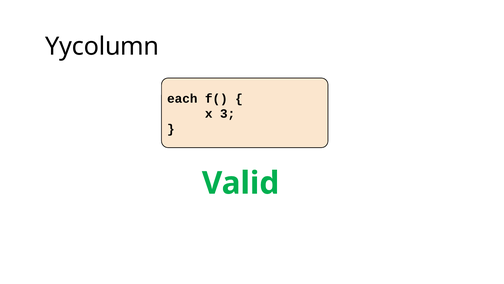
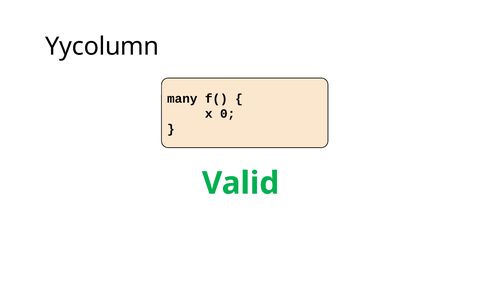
each: each -> many
3: 3 -> 0
